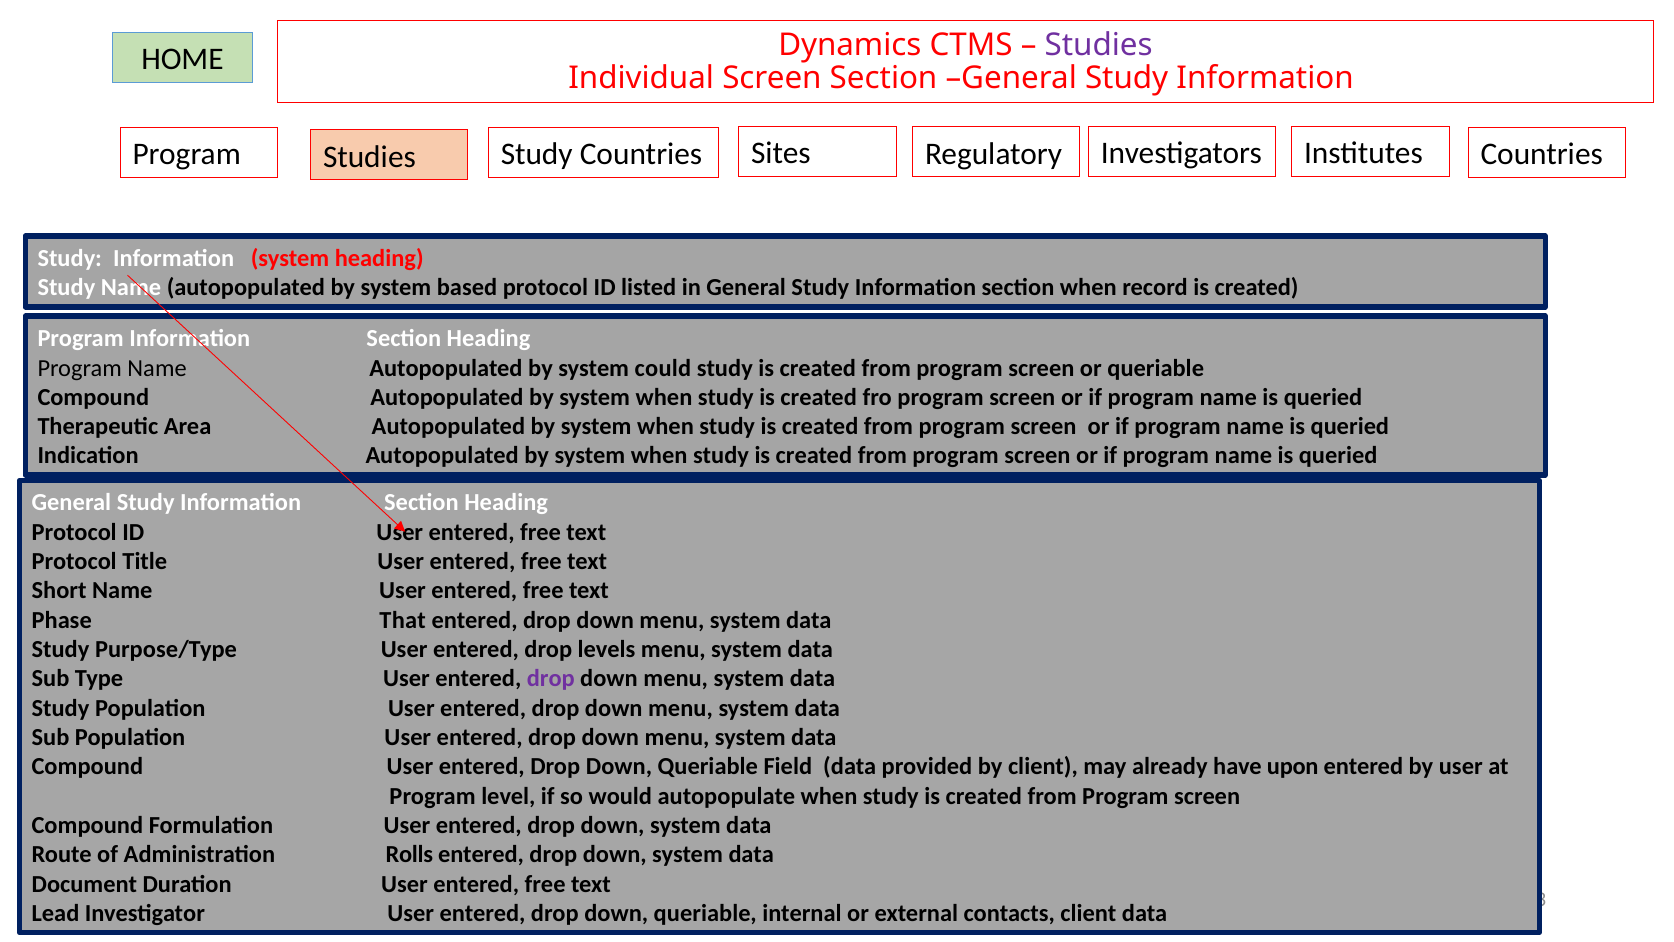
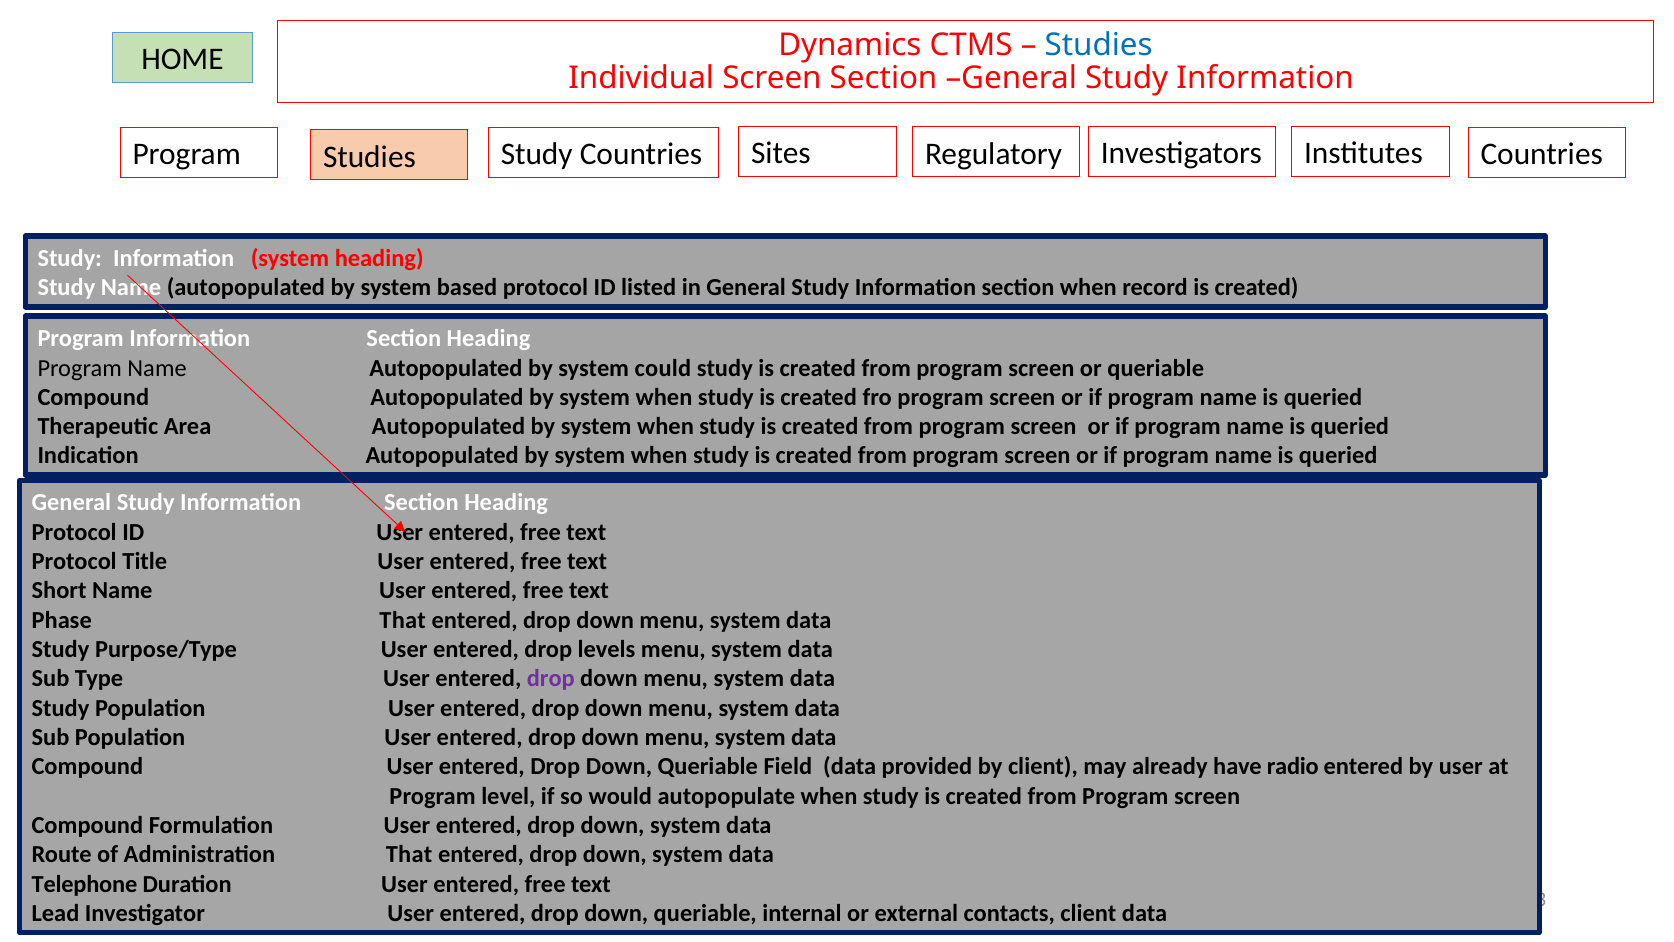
Studies at (1099, 45) colour: purple -> blue
upon: upon -> radio
Administration Rolls: Rolls -> That
Document: Document -> Telephone
